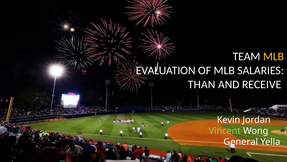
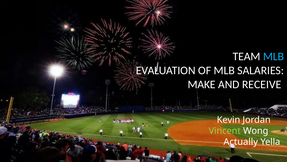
MLB at (274, 56) colour: yellow -> light blue
THAN: THAN -> MAKE
General: General -> Actually
